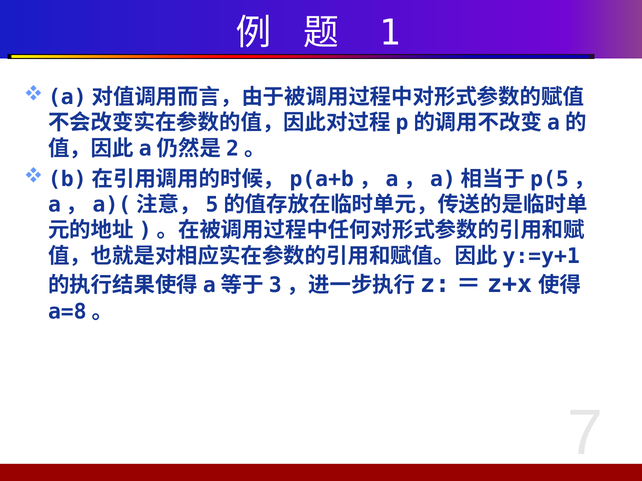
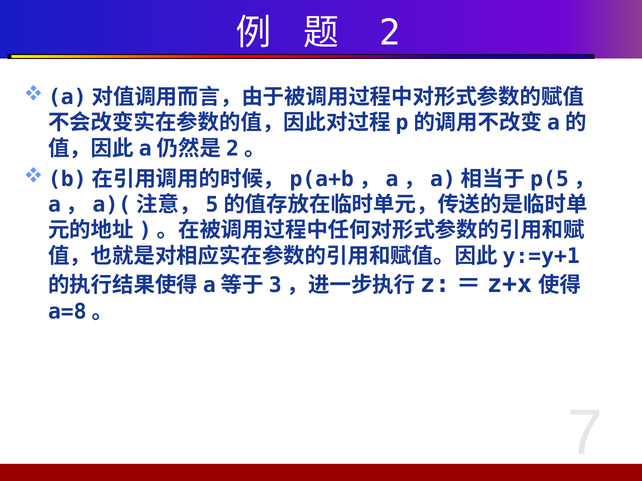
1: 1 -> 2
